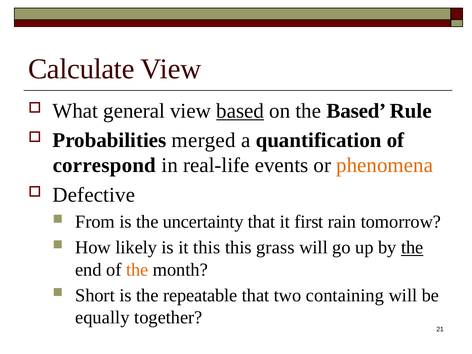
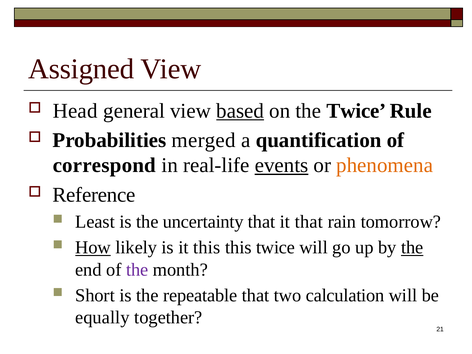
Calculate: Calculate -> Assigned
What: What -> Head
the Based: Based -> Twice
events underline: none -> present
Defective: Defective -> Reference
From: From -> Least
it first: first -> that
How underline: none -> present
this grass: grass -> twice
the at (137, 270) colour: orange -> purple
containing: containing -> calculation
